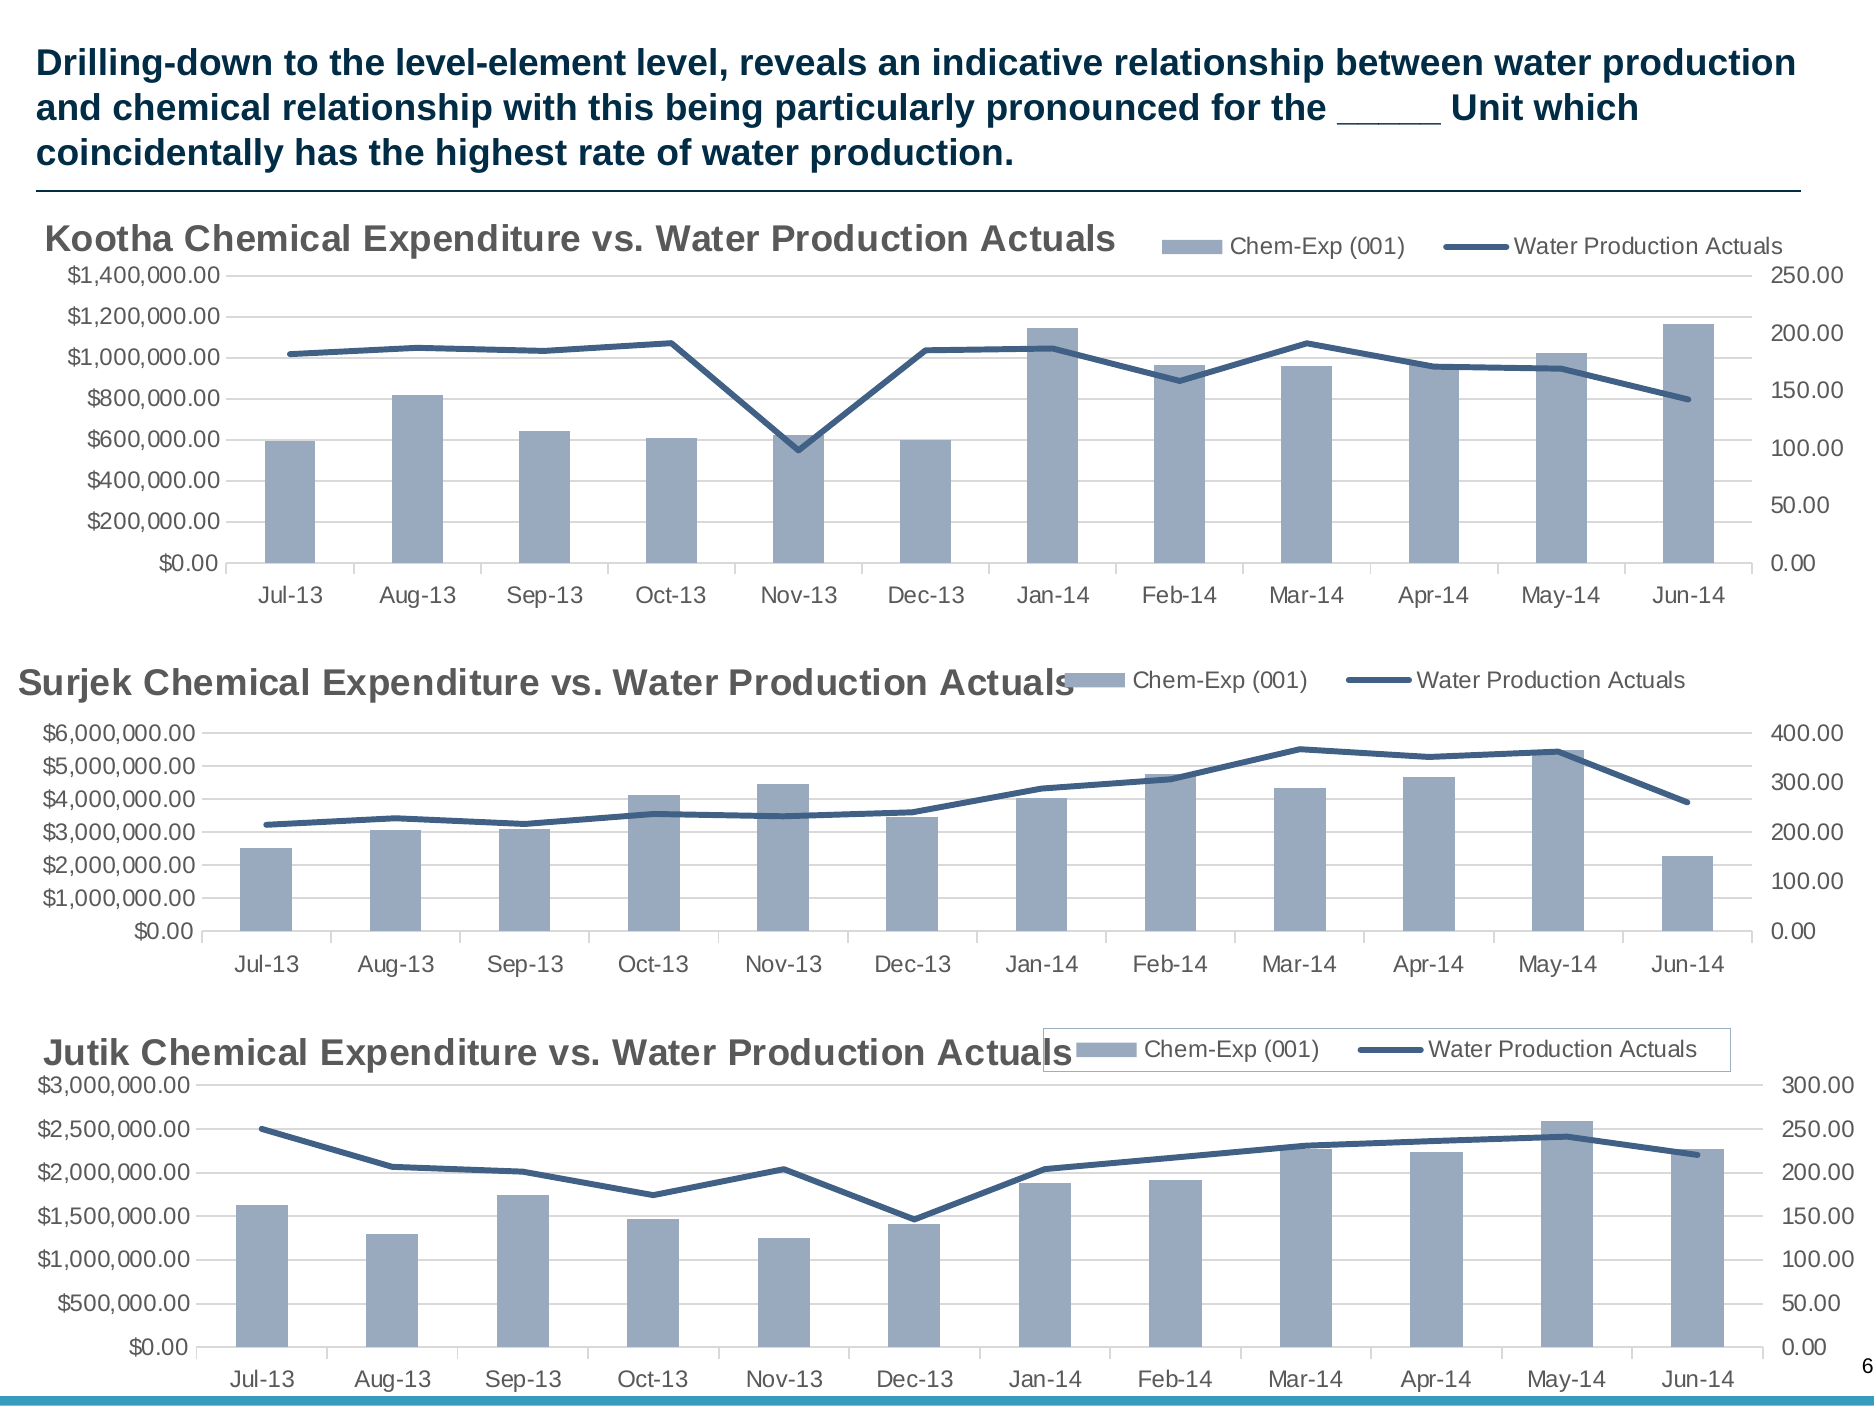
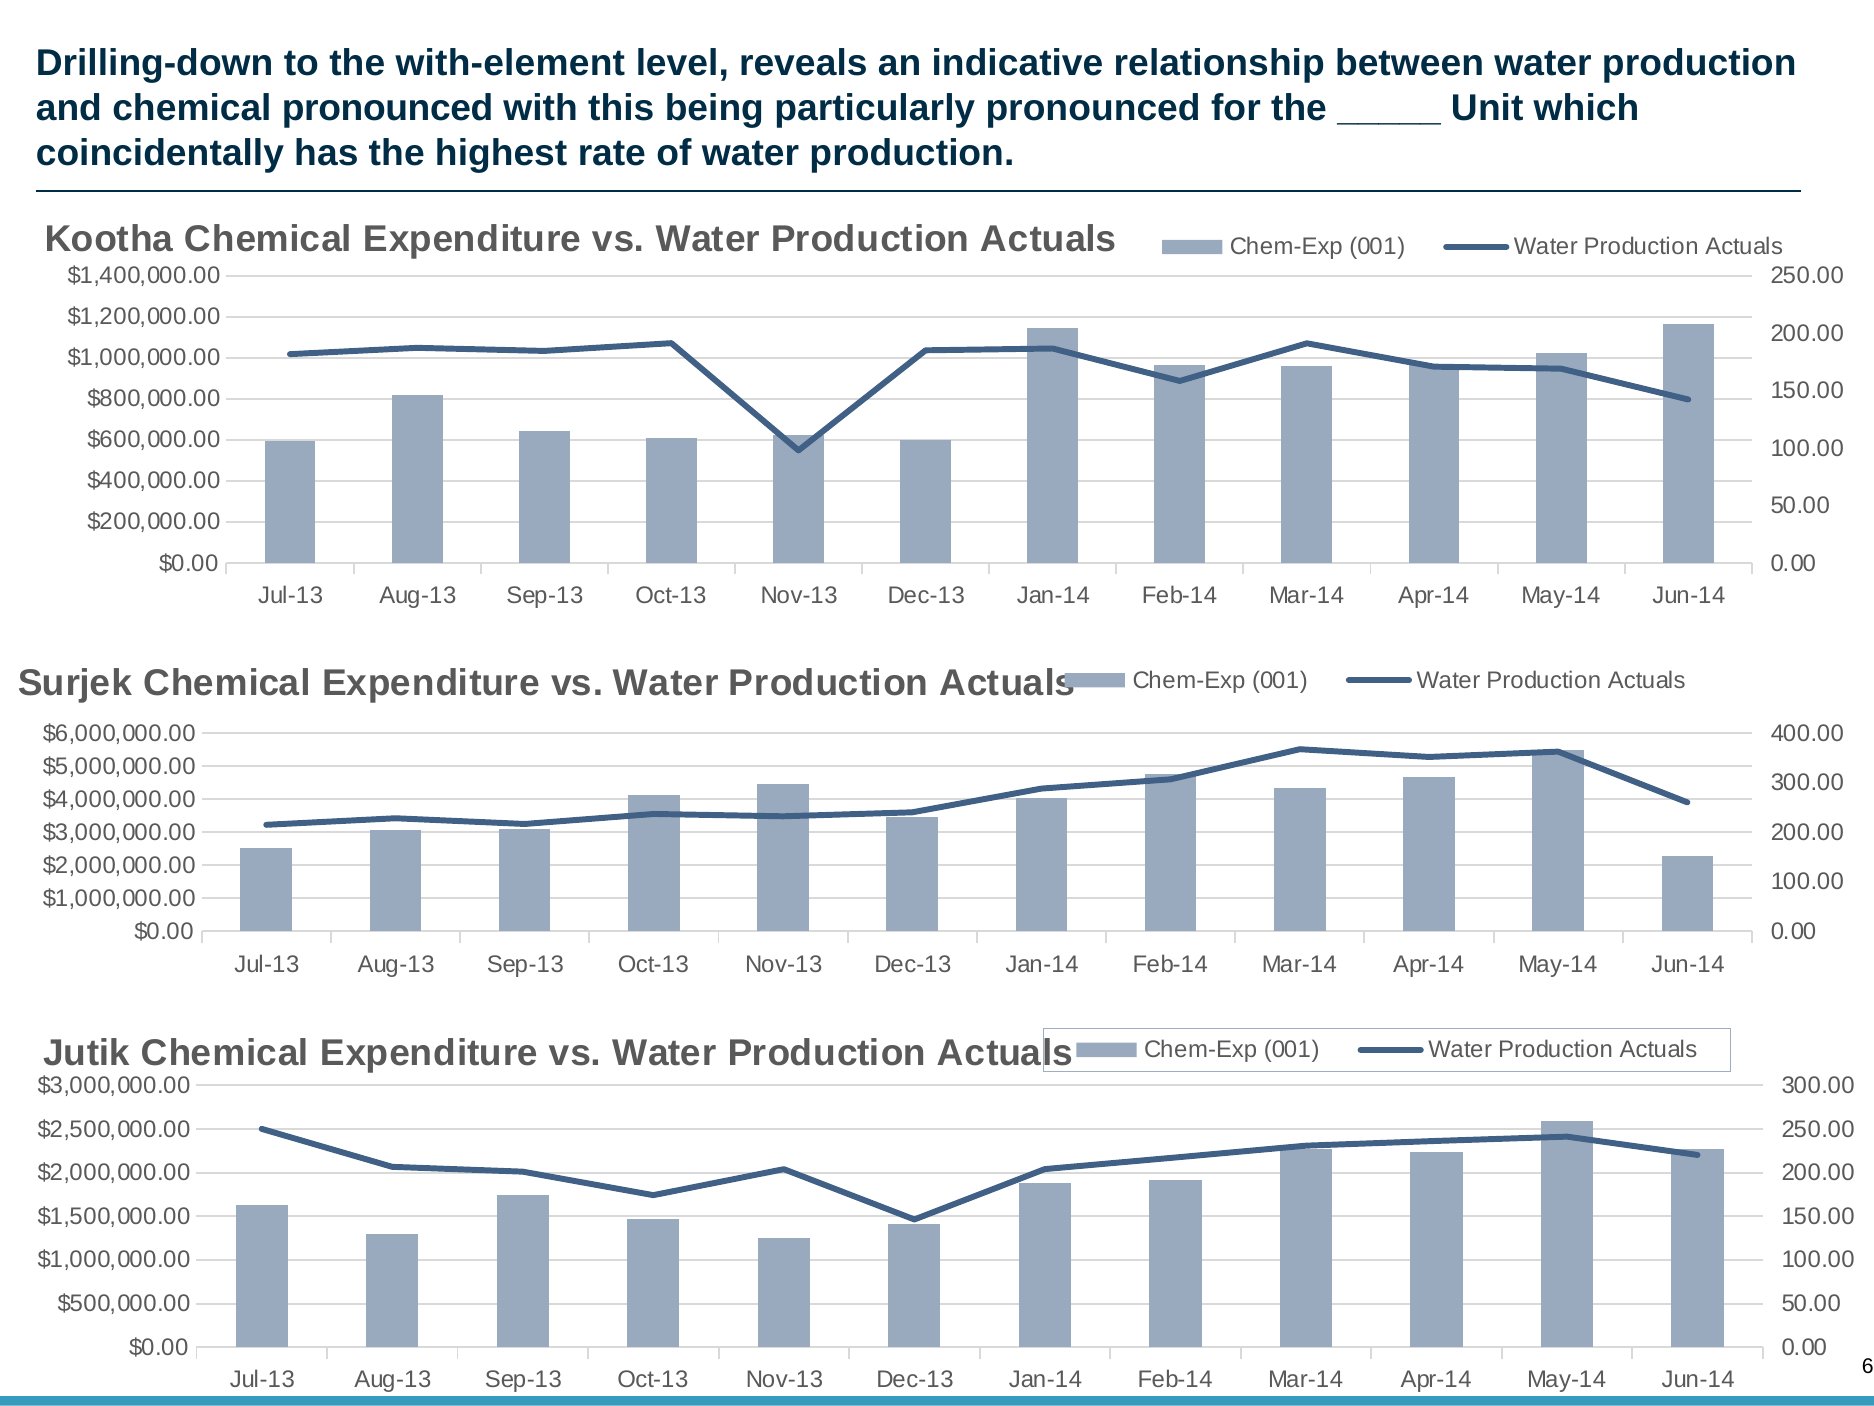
level-element: level-element -> with-element
chemical relationship: relationship -> pronounced
